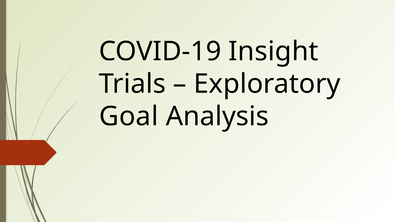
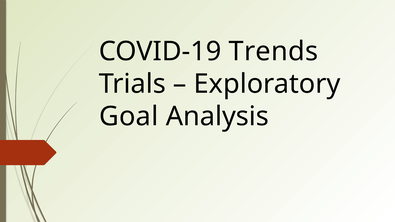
Insight: Insight -> Trends
